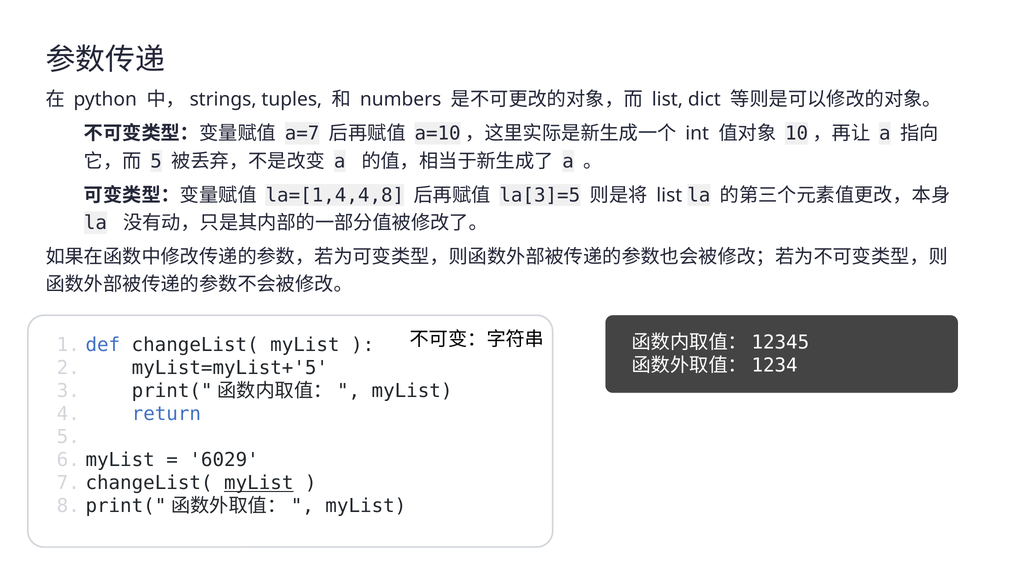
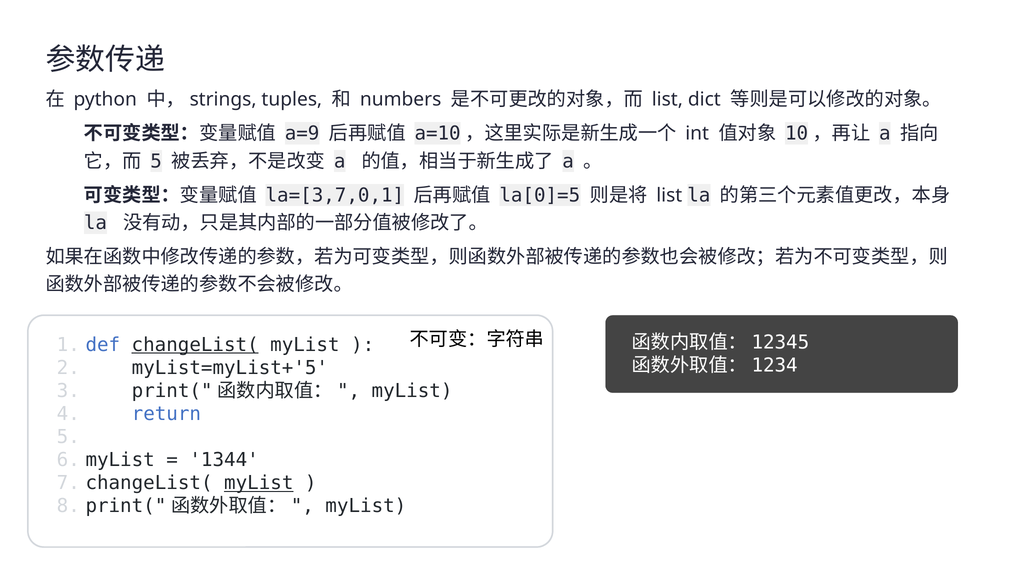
a=7: a=7 -> a=9
la=[1,4,4,8: la=[1,4,4,8 -> la=[3,7,0,1
la[3]=5: la[3]=5 -> la[0]=5
changeList( at (195, 345) underline: none -> present
6029: 6029 -> 1344
